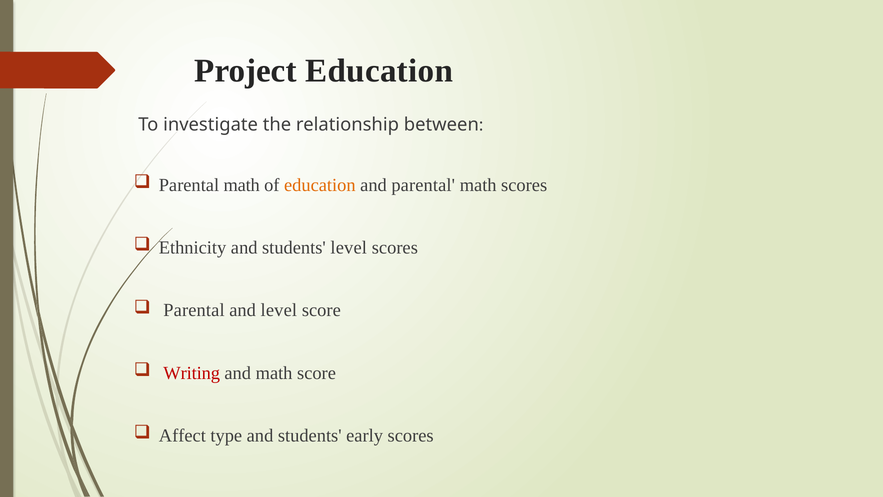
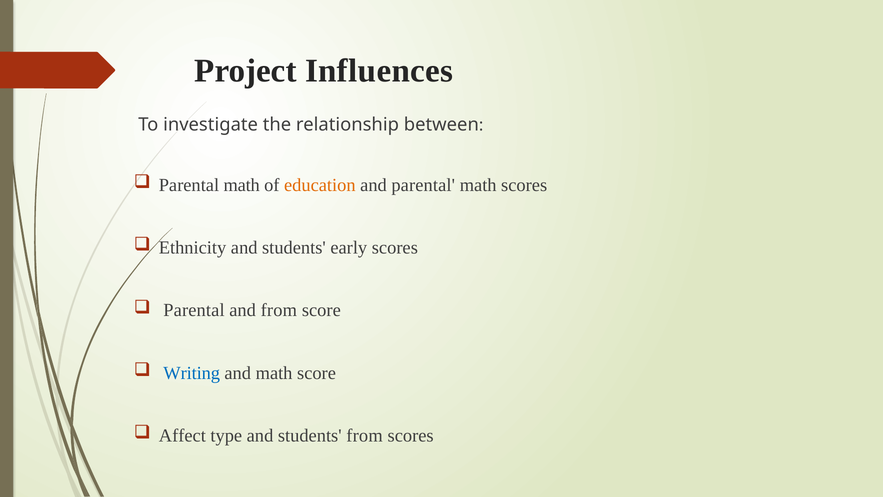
Project Education: Education -> Influences
students level: level -> early
and level: level -> from
Writing colour: red -> blue
students early: early -> from
